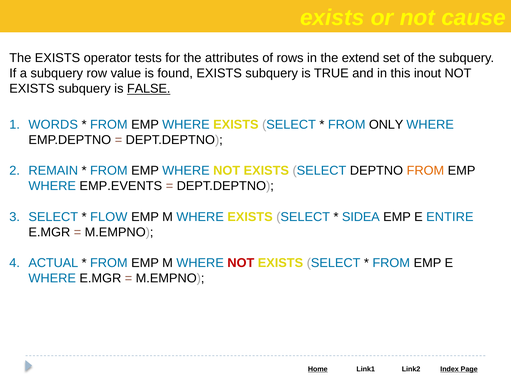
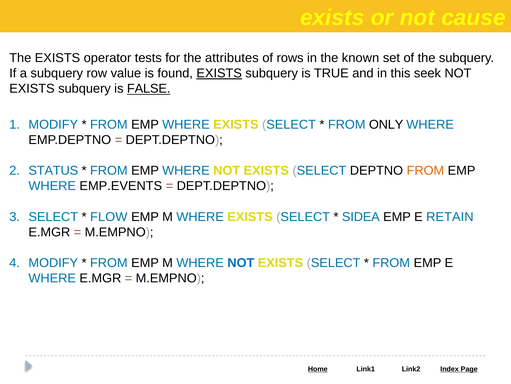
extend: extend -> known
EXISTS at (219, 73) underline: none -> present
inout: inout -> seek
WORDS at (53, 124): WORDS -> MODIFY
REMAIN: REMAIN -> STATUS
ENTIRE: ENTIRE -> RETAIN
ACTUAL at (53, 262): ACTUAL -> MODIFY
NOT at (241, 262) colour: red -> blue
